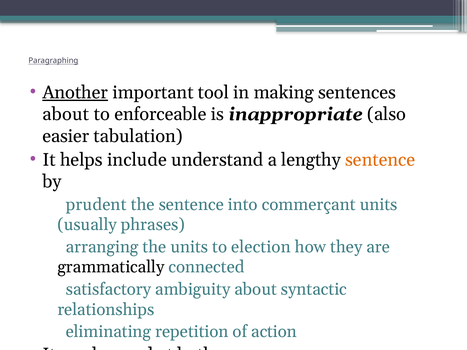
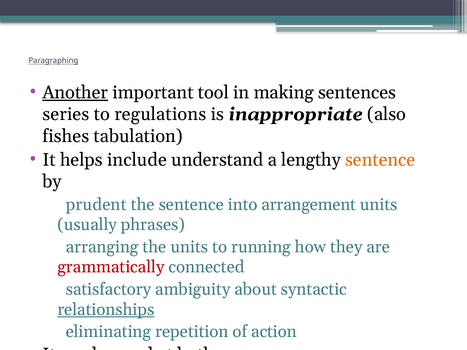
about at (66, 114): about -> series
enforceable: enforceable -> regulations
easier: easier -> fishes
commerçant: commerçant -> arrangement
election: election -> running
grammatically colour: black -> red
relationships underline: none -> present
